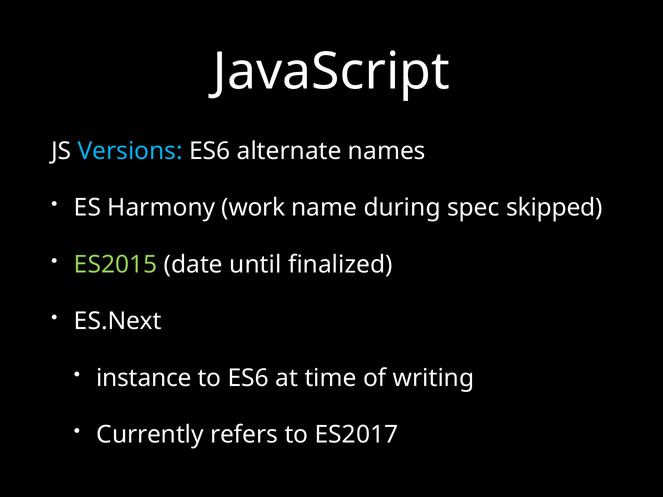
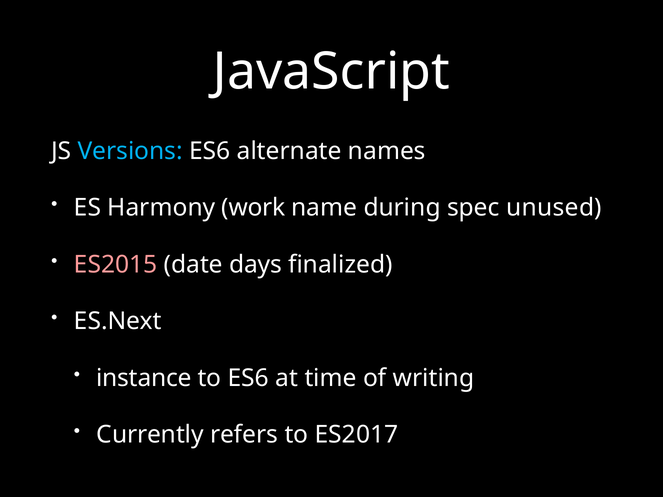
skipped: skipped -> unused
ES2015 colour: light green -> pink
until: until -> days
